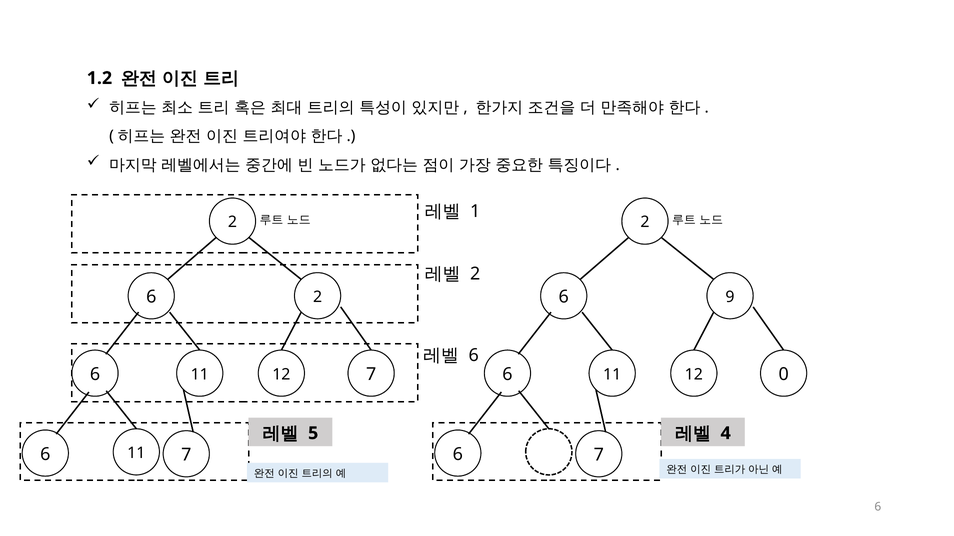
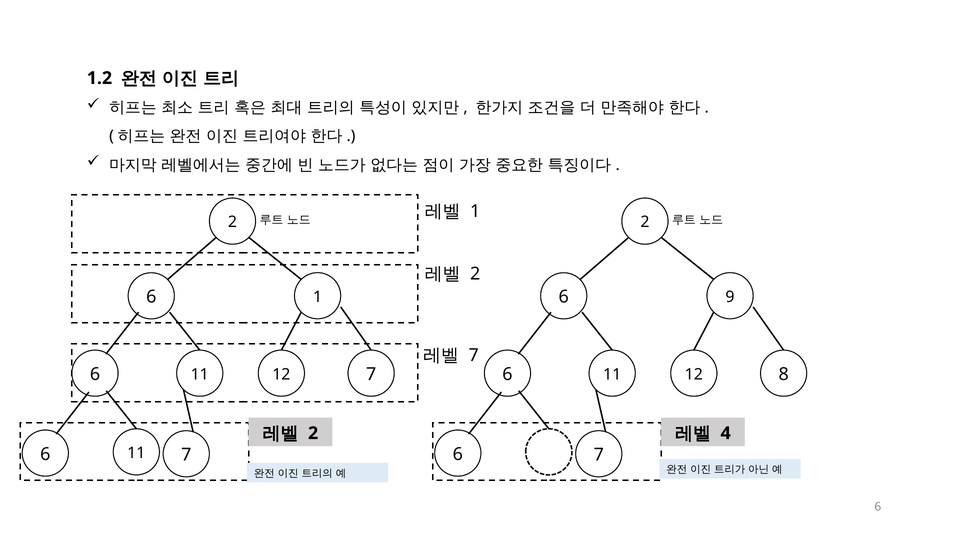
6 2: 2 -> 1
6 at (474, 356): 6 -> 7
0: 0 -> 8
5 at (313, 434): 5 -> 2
